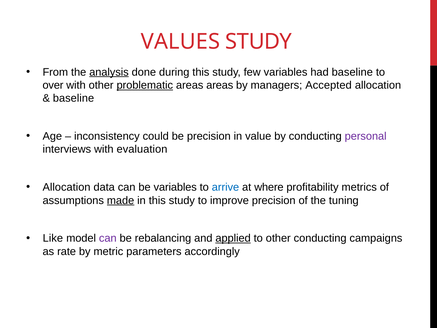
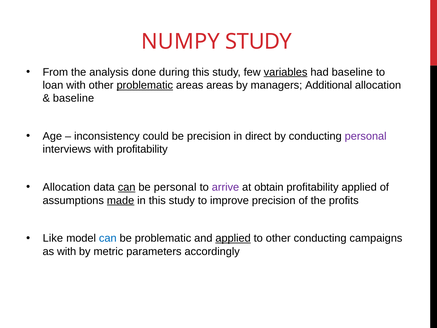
VALUES: VALUES -> NUMPY
analysis underline: present -> none
variables at (286, 72) underline: none -> present
over: over -> loan
Accepted: Accepted -> Additional
value: value -> direct
with evaluation: evaluation -> profitability
can at (127, 187) underline: none -> present
be variables: variables -> personal
arrive colour: blue -> purple
where: where -> obtain
profitability metrics: metrics -> applied
tuning: tuning -> profits
can at (108, 238) colour: purple -> blue
be rebalancing: rebalancing -> problematic
as rate: rate -> with
